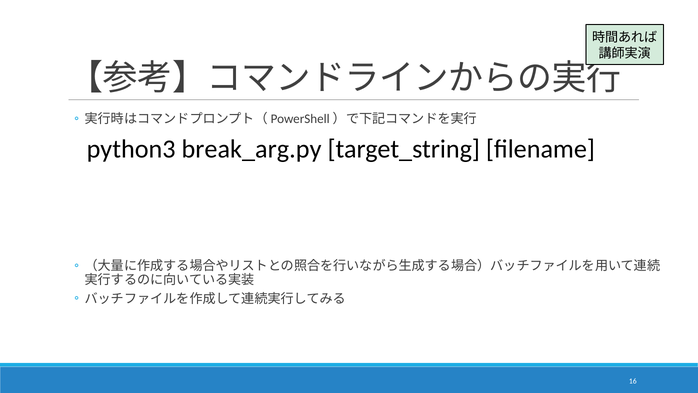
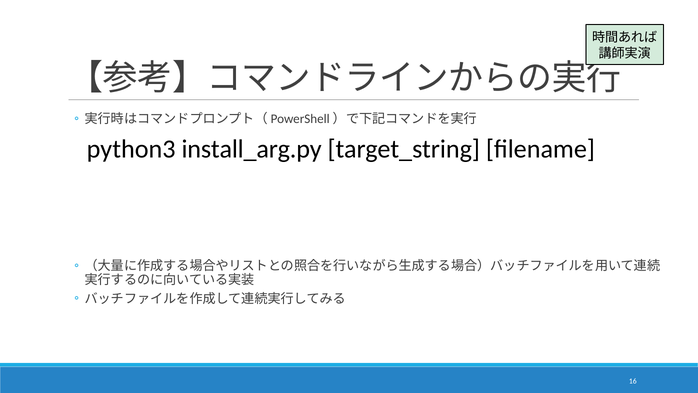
break_arg.py: break_arg.py -> install_arg.py
